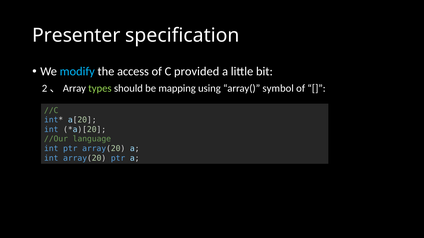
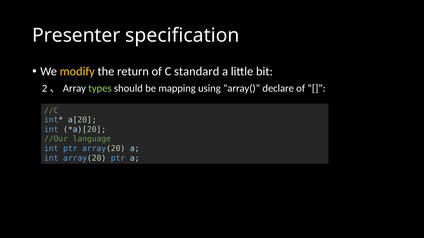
modify colour: light blue -> yellow
access: access -> return
provided: provided -> standard
symbol: symbol -> declare
